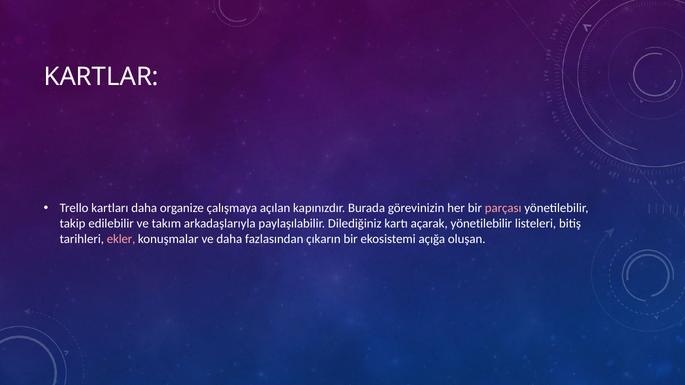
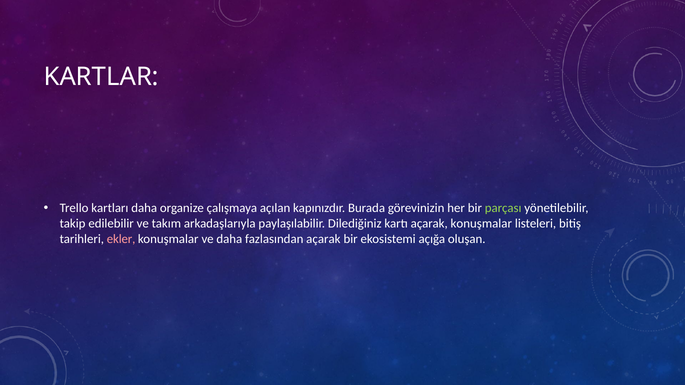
parçası colour: pink -> light green
açarak yönetilebilir: yönetilebilir -> konuşmalar
fazlasından çıkarın: çıkarın -> açarak
